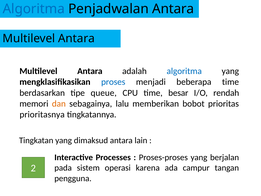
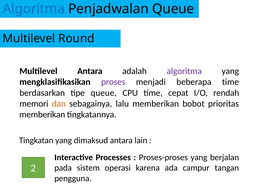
Penjadwalan Antara: Antara -> Queue
Antara at (76, 38): Antara -> Round
algoritma at (184, 71) colour: blue -> purple
proses colour: blue -> purple
besar: besar -> cepat
prioritasnya at (42, 114): prioritasnya -> memberikan
